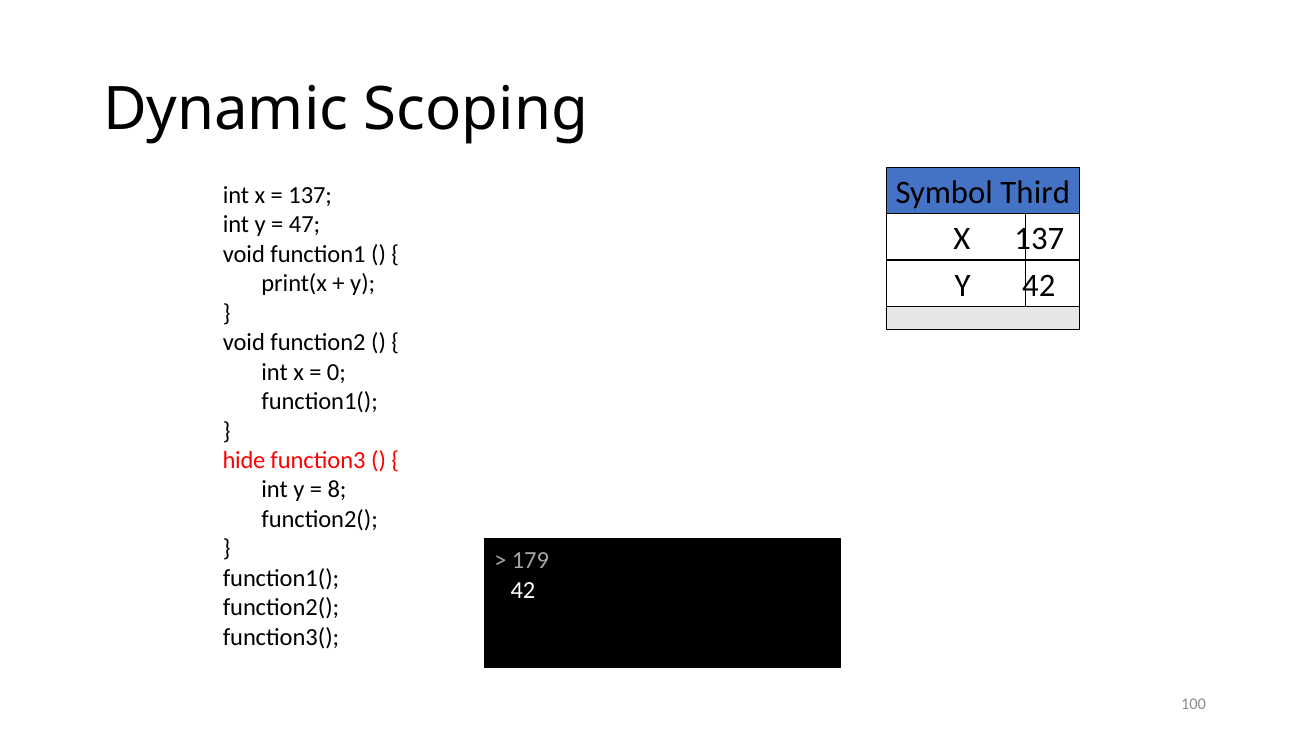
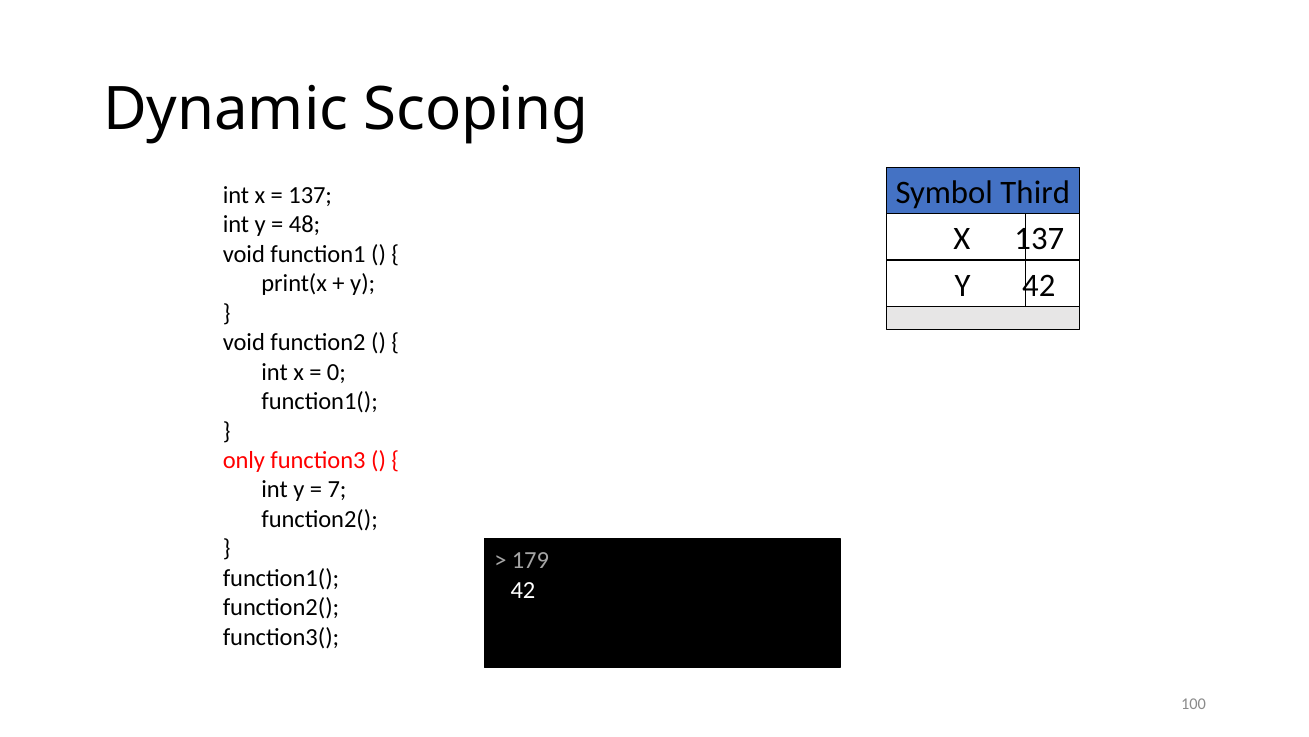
47: 47 -> 48
hide: hide -> only
8: 8 -> 7
